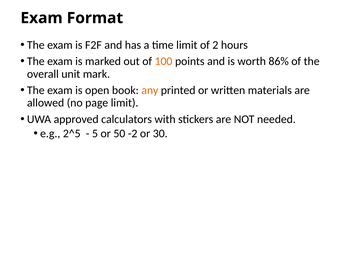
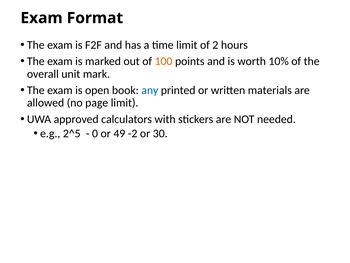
86%: 86% -> 10%
any colour: orange -> blue
5: 5 -> 0
50: 50 -> 49
